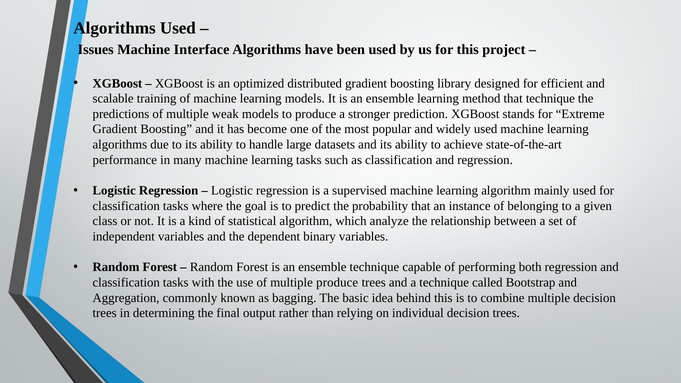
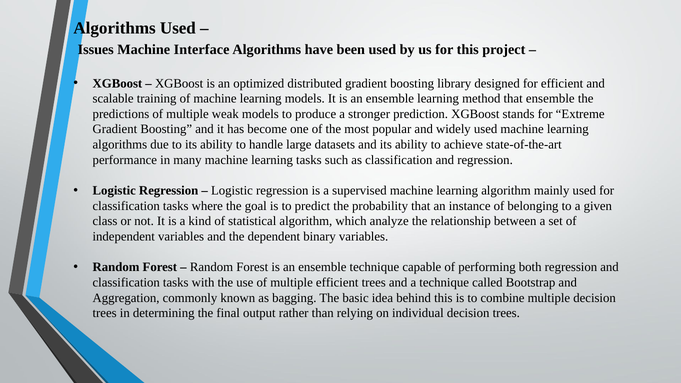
that technique: technique -> ensemble
multiple produce: produce -> efficient
